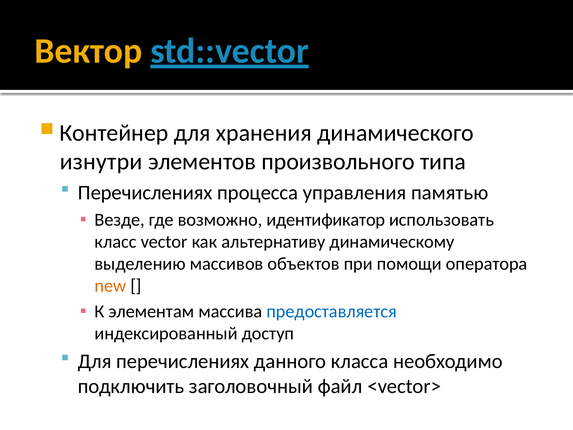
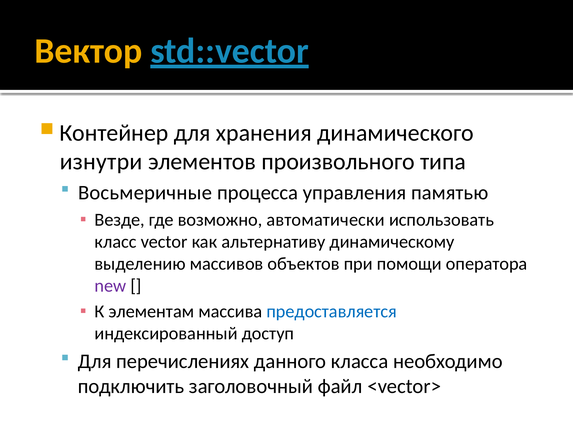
Перечислениях at (145, 193): Перечислениях -> Восьмеричные
идентификатор: идентификатор -> автоматически
new colour: orange -> purple
